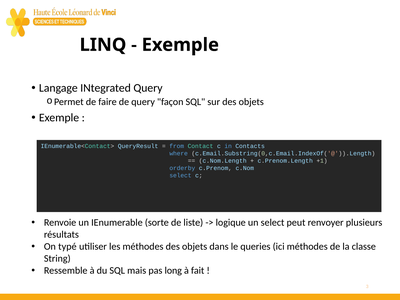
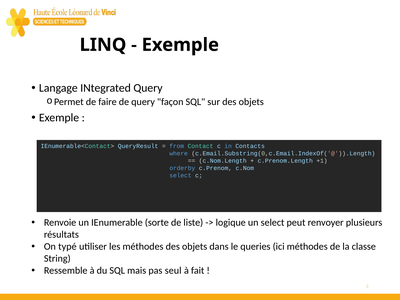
long: long -> seul
